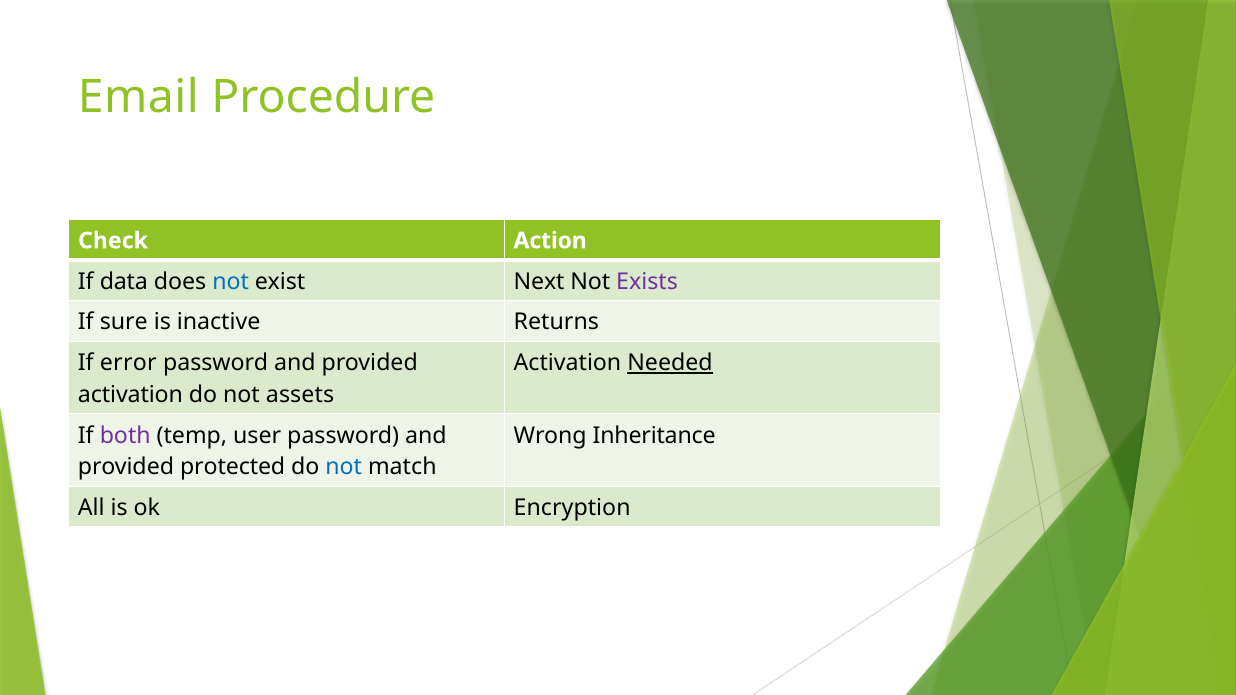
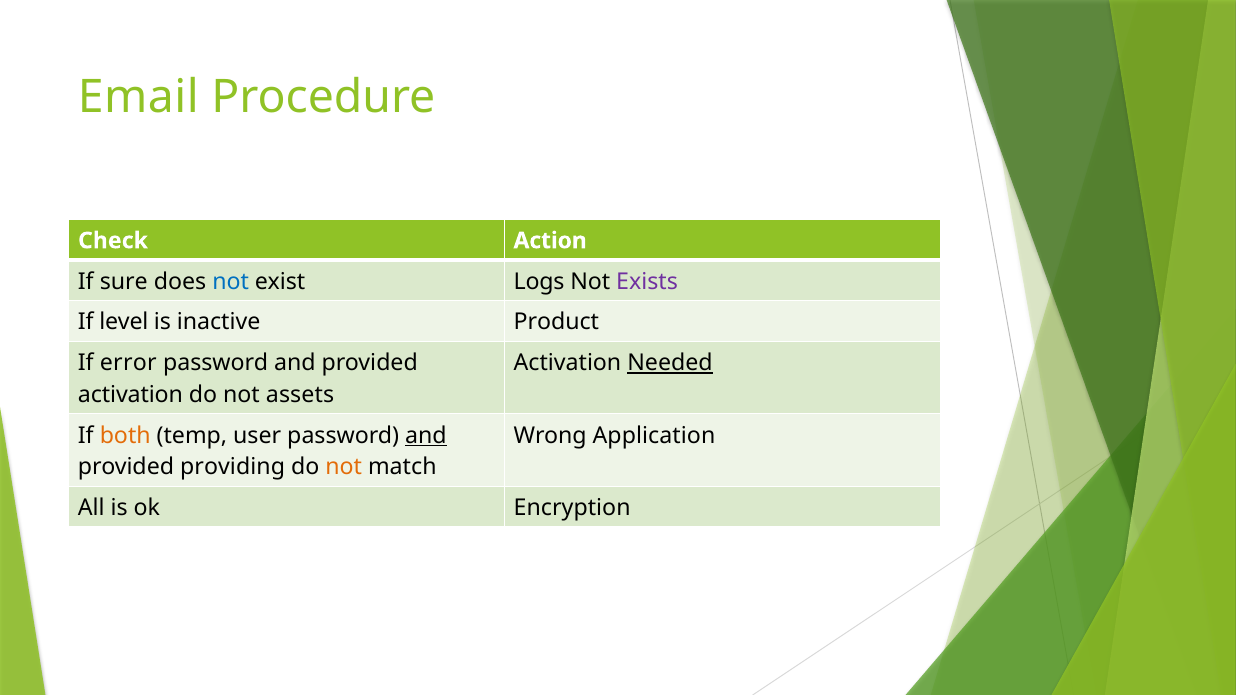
data: data -> sure
Next: Next -> Logs
sure: sure -> level
Returns: Returns -> Product
both colour: purple -> orange
and at (426, 436) underline: none -> present
Inheritance: Inheritance -> Application
protected: protected -> providing
not at (344, 467) colour: blue -> orange
